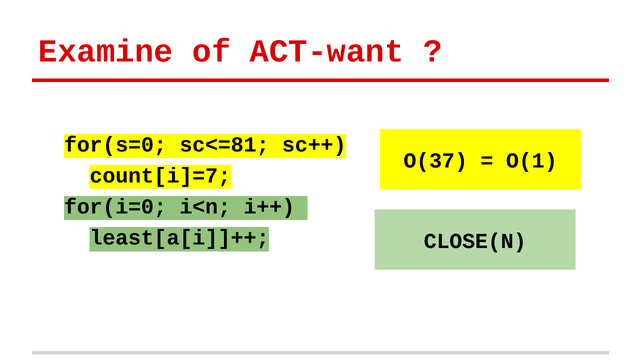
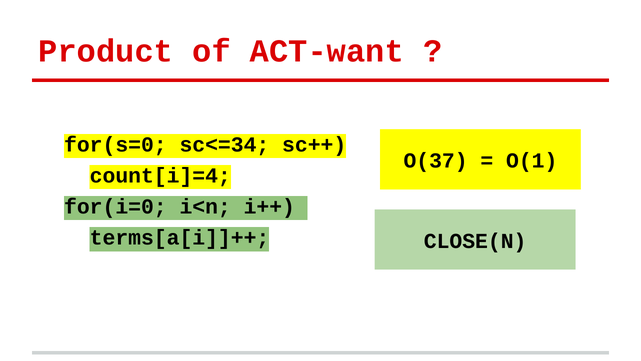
Examine: Examine -> Product
sc<=81: sc<=81 -> sc<=34
count[i]=7: count[i]=7 -> count[i]=4
least[a[i]]++: least[a[i]]++ -> terms[a[i]]++
